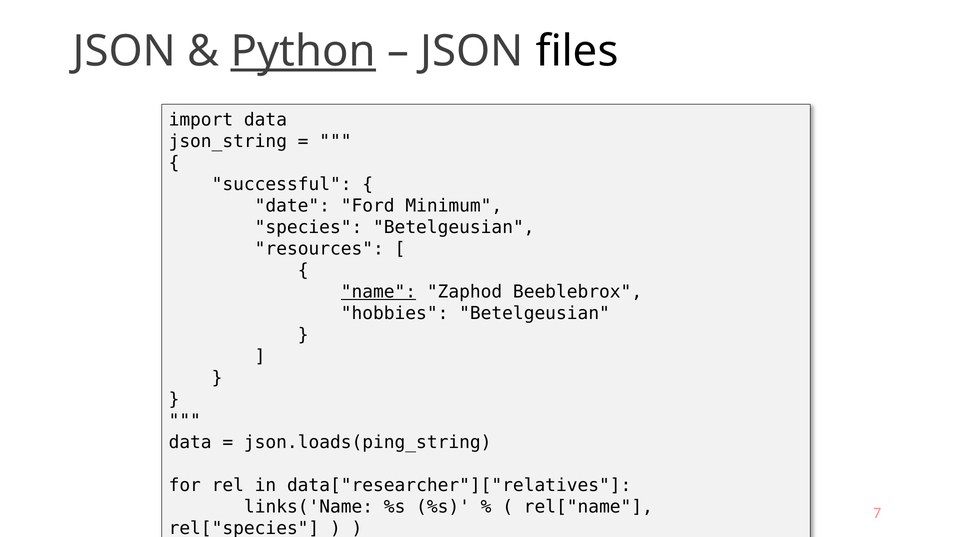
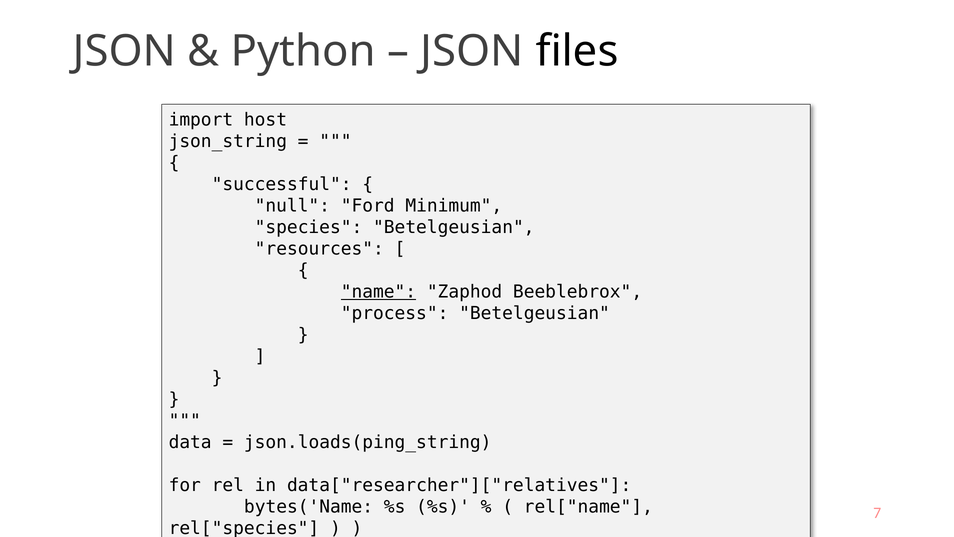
Python underline: present -> none
import data: data -> host
date: date -> null
hobbies: hobbies -> process
links('Name: links('Name -> bytes('Name
